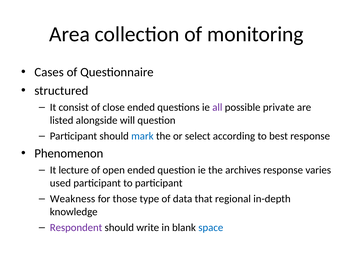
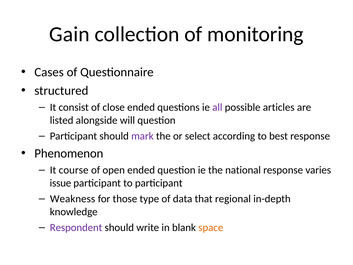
Area: Area -> Gain
private: private -> articles
mark colour: blue -> purple
lecture: lecture -> course
archives: archives -> national
used: used -> issue
space colour: blue -> orange
